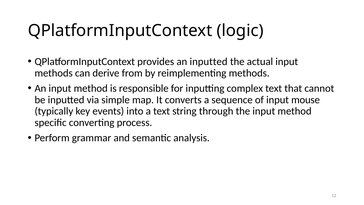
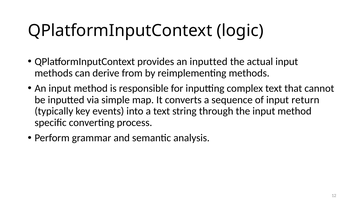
mouse: mouse -> return
